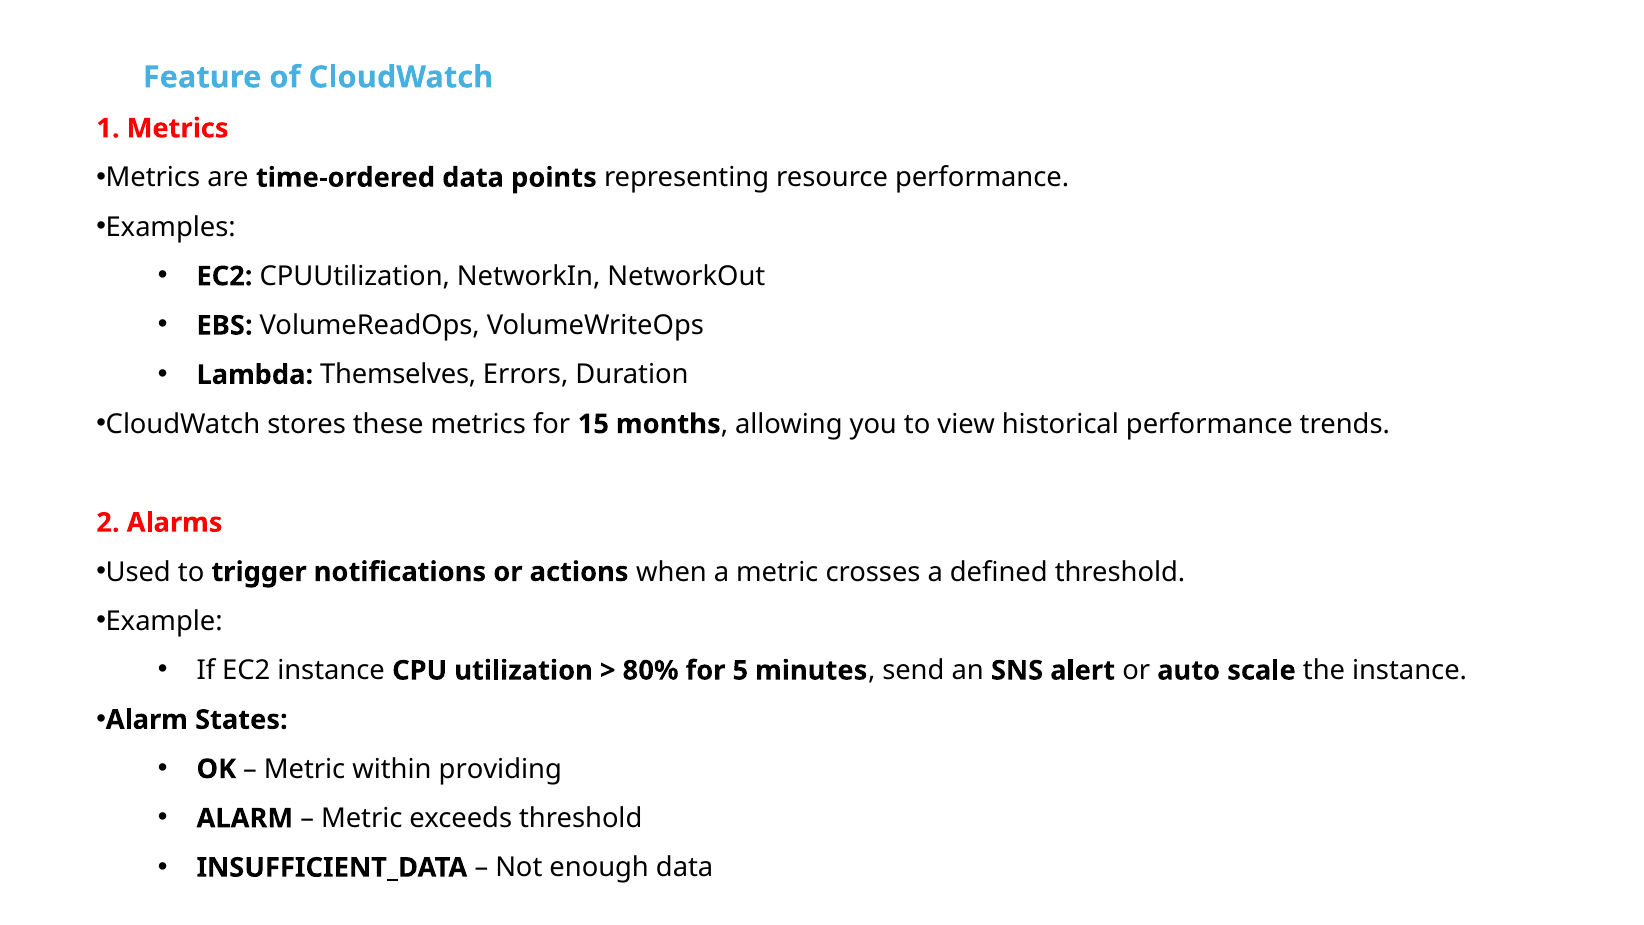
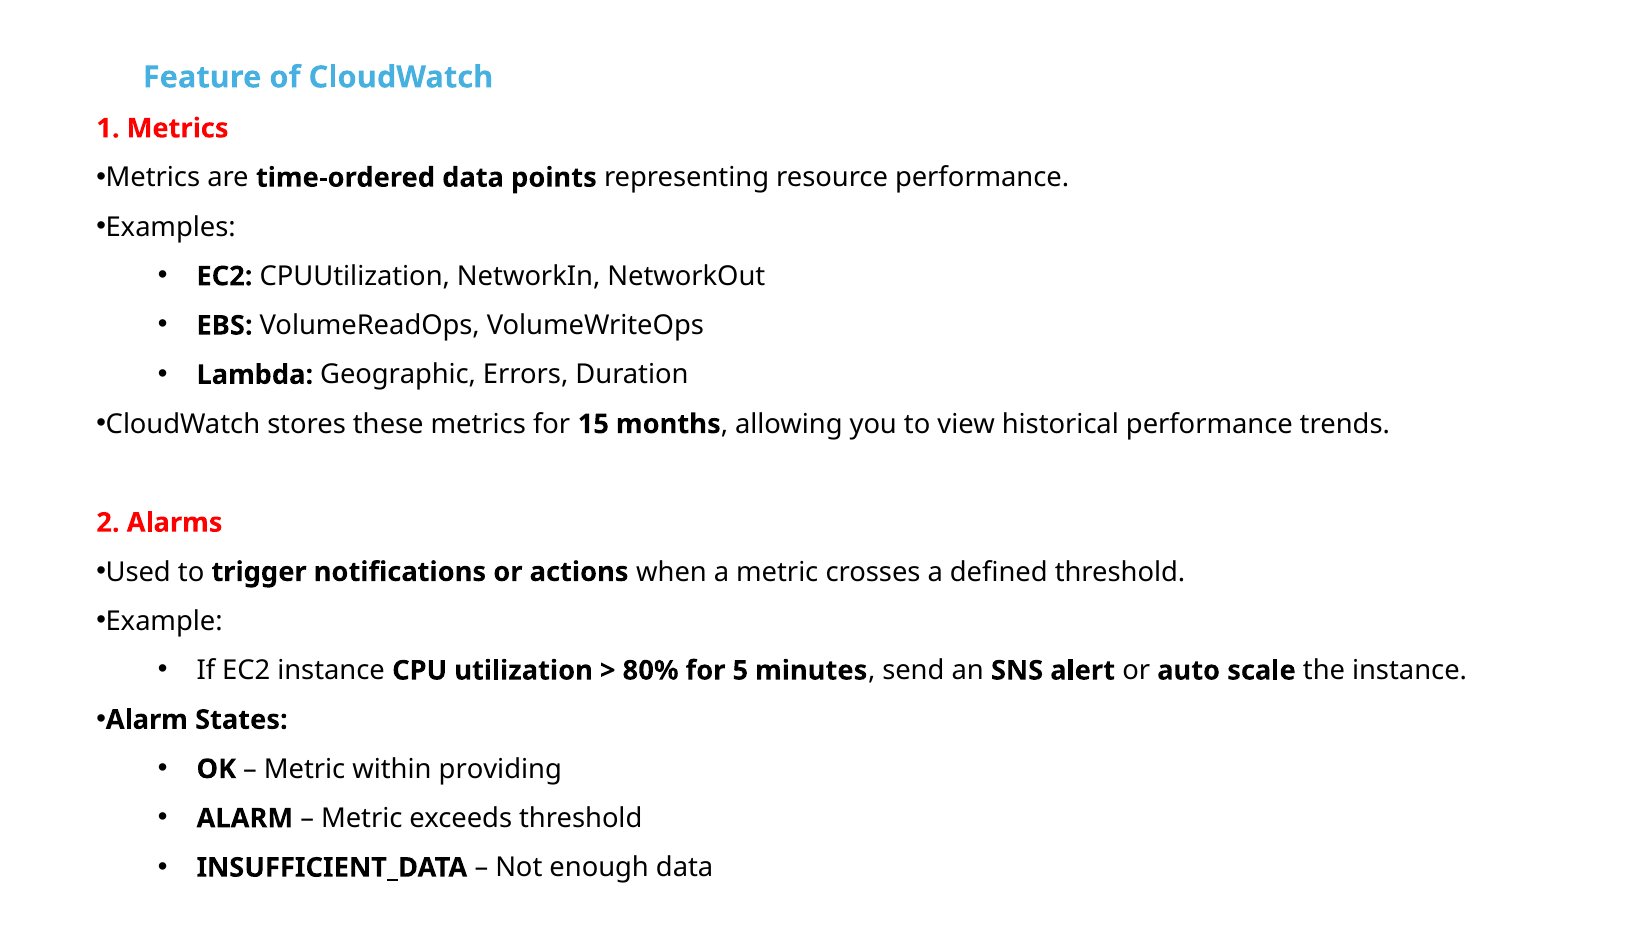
Themselves: Themselves -> Geographic
